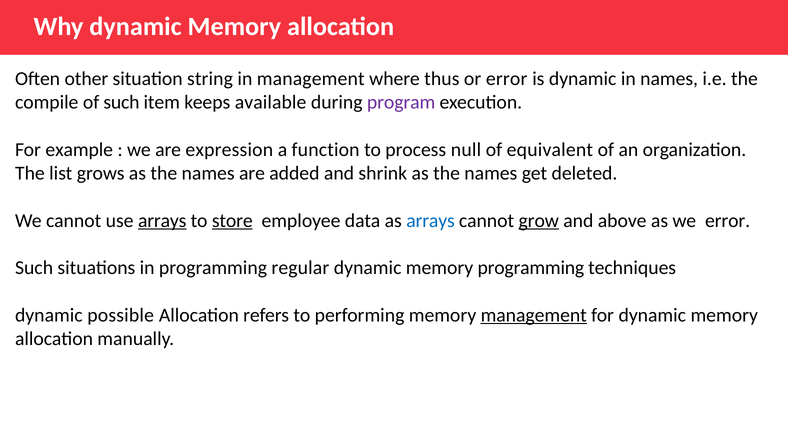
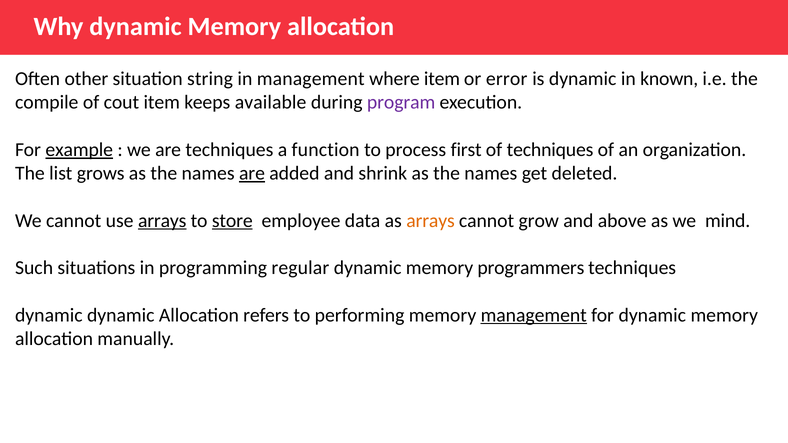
where thus: thus -> item
in names: names -> known
of such: such -> cout
example underline: none -> present
are expression: expression -> techniques
null: null -> first
of equivalent: equivalent -> techniques
are at (252, 173) underline: none -> present
arrays at (430, 221) colour: blue -> orange
grow underline: present -> none
we error: error -> mind
memory programming: programming -> programmers
dynamic possible: possible -> dynamic
